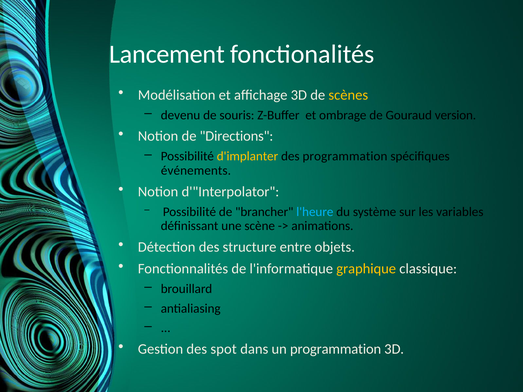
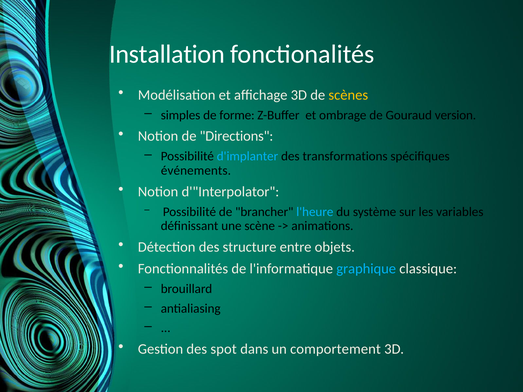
Lancement: Lancement -> Installation
devenu: devenu -> simples
souris: souris -> forme
d'implanter colour: yellow -> light blue
des programmation: programmation -> transformations
graphique colour: yellow -> light blue
un programmation: programmation -> comportement
